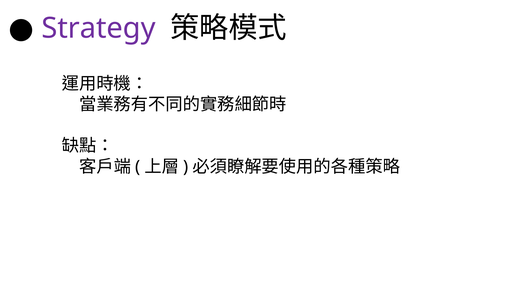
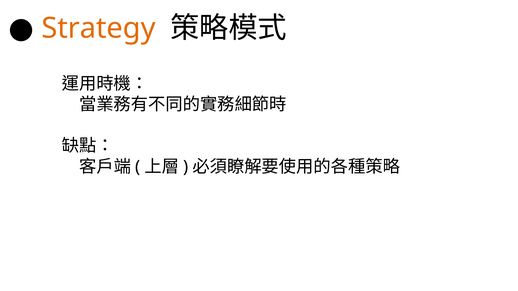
Strategy colour: purple -> orange
